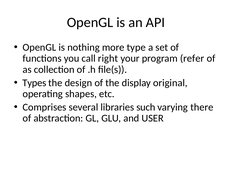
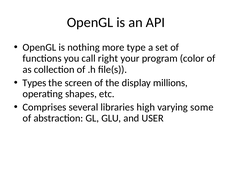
refer: refer -> color
design: design -> screen
original: original -> millions
such: such -> high
there: there -> some
